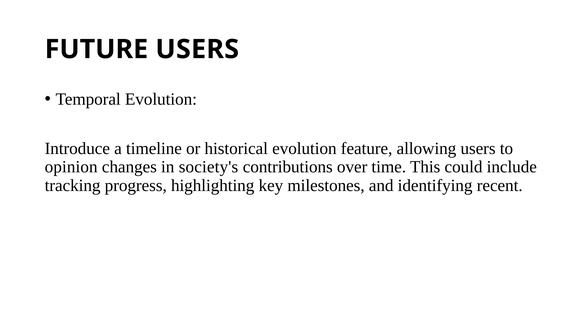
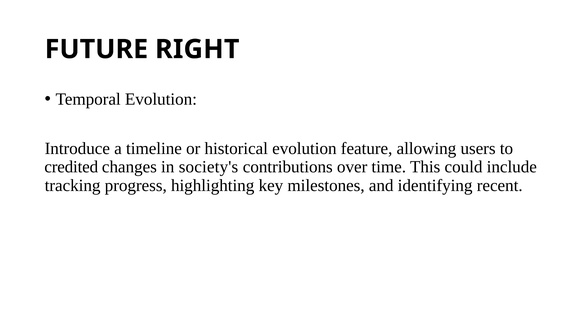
FUTURE USERS: USERS -> RIGHT
opinion: opinion -> credited
